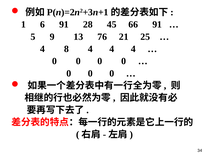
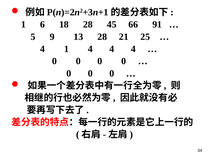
6 91: 91 -> 18
13 76: 76 -> 28
4 8: 8 -> 1
